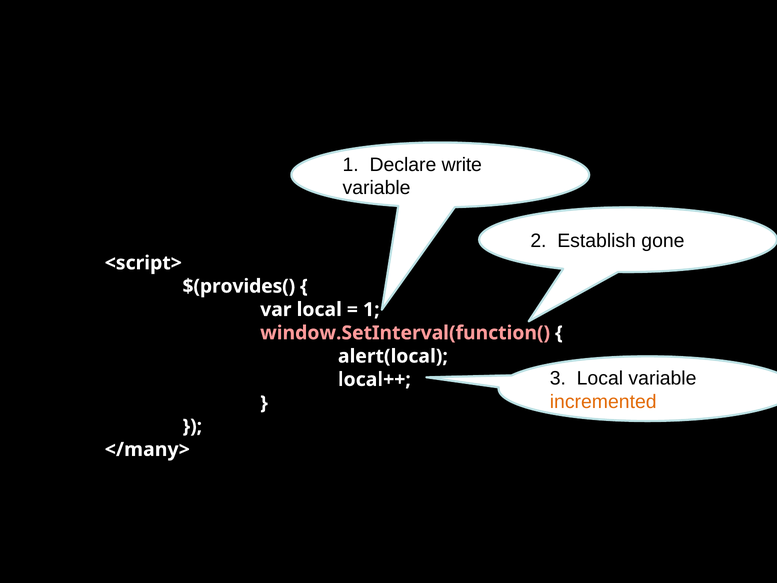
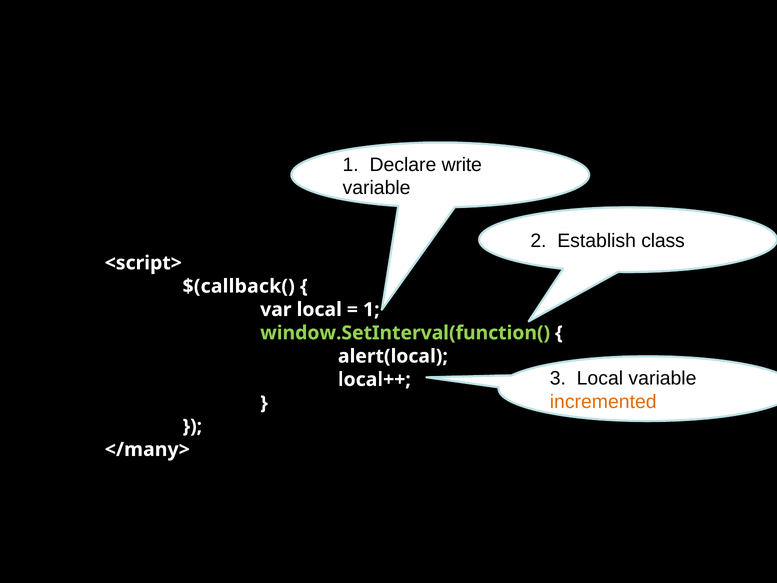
gone: gone -> class
$(provides(: $(provides( -> $(callback(
window.SetInterval(function( colour: pink -> light green
